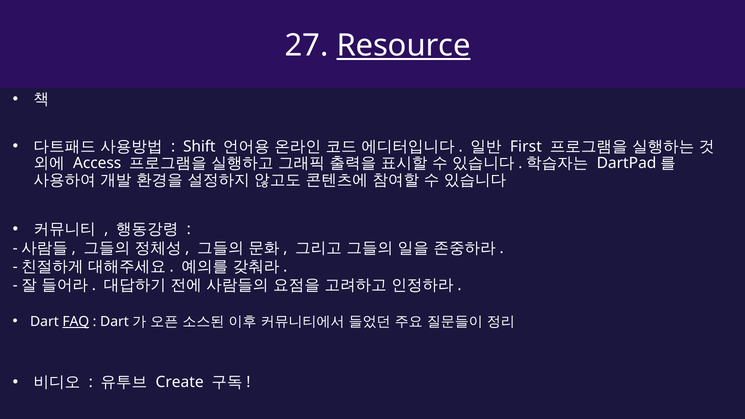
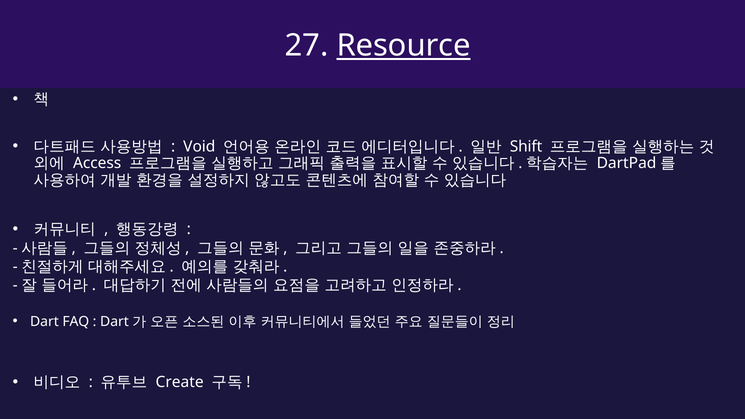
Shift: Shift -> Void
First: First -> Shift
FAQ underline: present -> none
